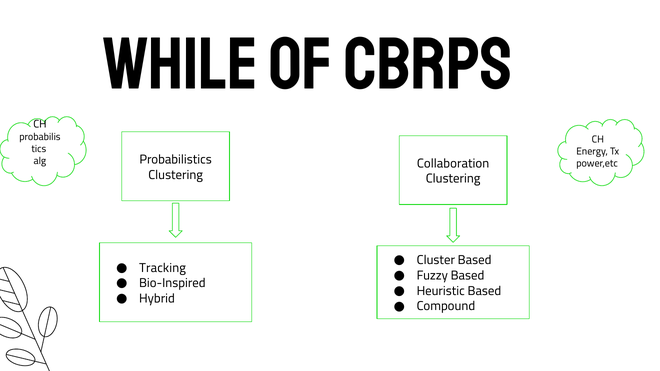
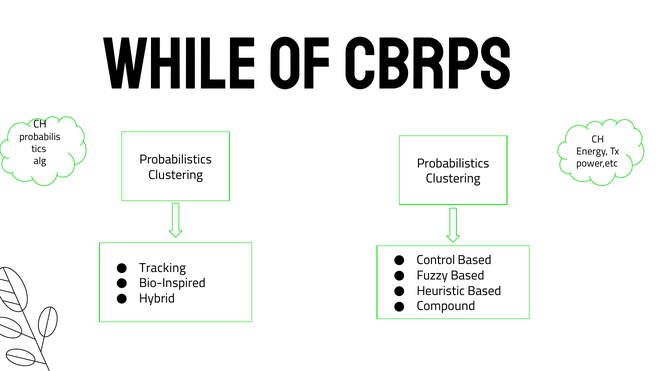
Collaboration at (453, 163): Collaboration -> Probabilistics
Cluster: Cluster -> Control
